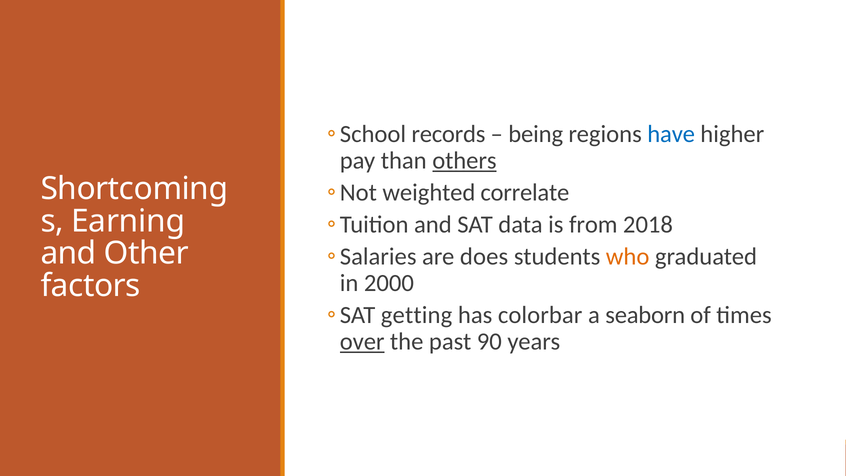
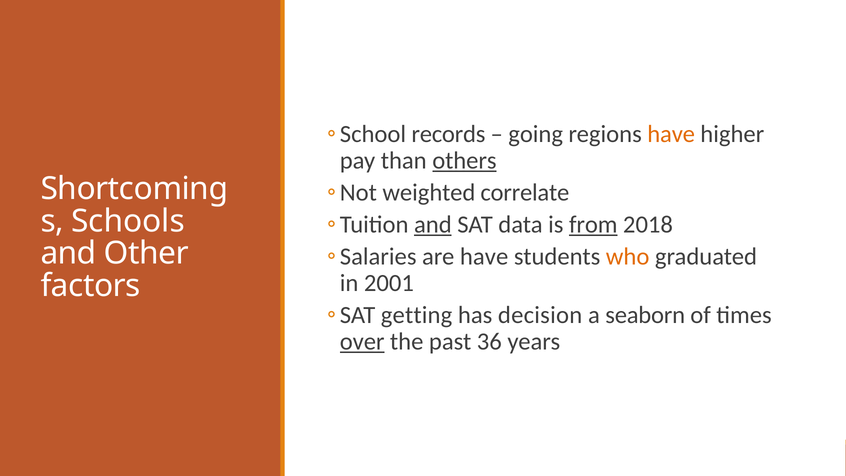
being: being -> going
have at (671, 134) colour: blue -> orange
Earning: Earning -> Schools
and at (433, 224) underline: none -> present
from underline: none -> present
are does: does -> have
2000: 2000 -> 2001
colorbar: colorbar -> decision
90: 90 -> 36
